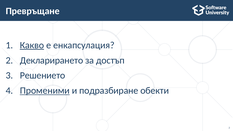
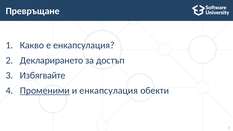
Какво underline: present -> none
Решението: Решението -> Избягвайте
и подразбиране: подразбиране -> енкапсулация
